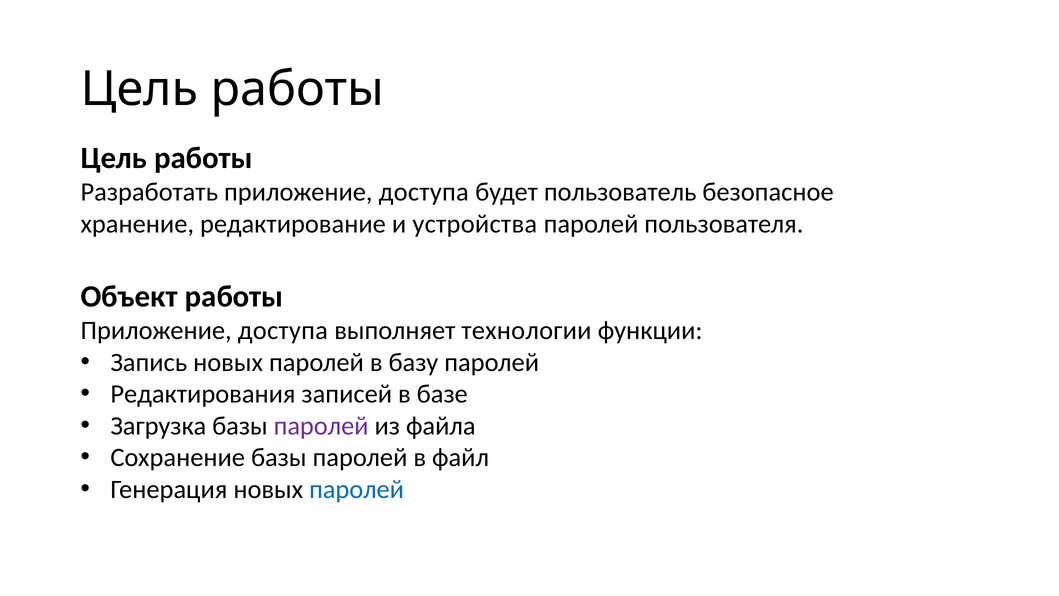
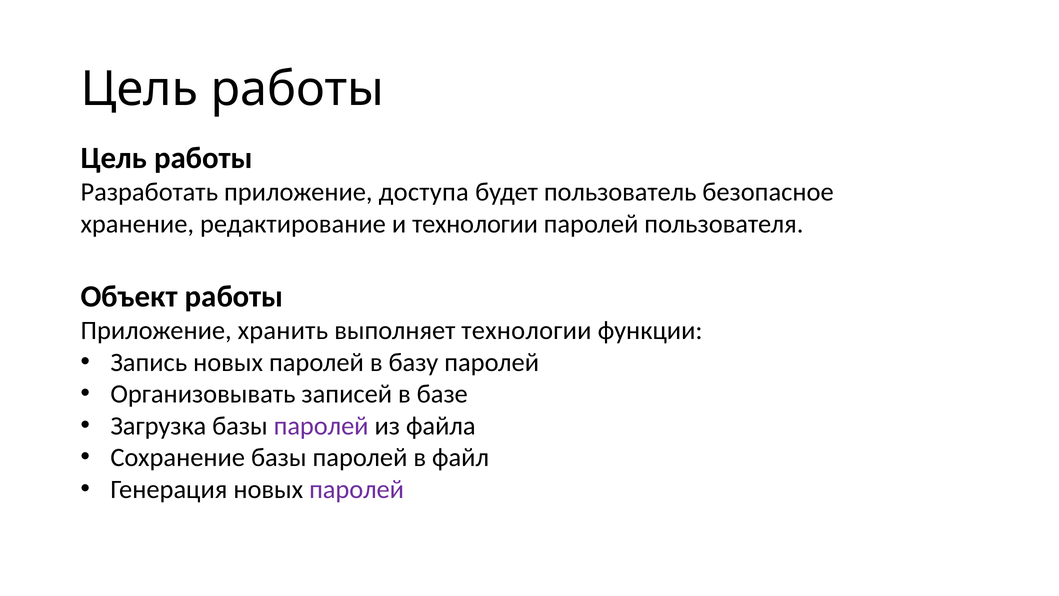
и устройства: устройства -> технологии
доступа at (283, 330): доступа -> хранить
Редактирования: Редактирования -> Организовывать
паролей at (357, 489) colour: blue -> purple
